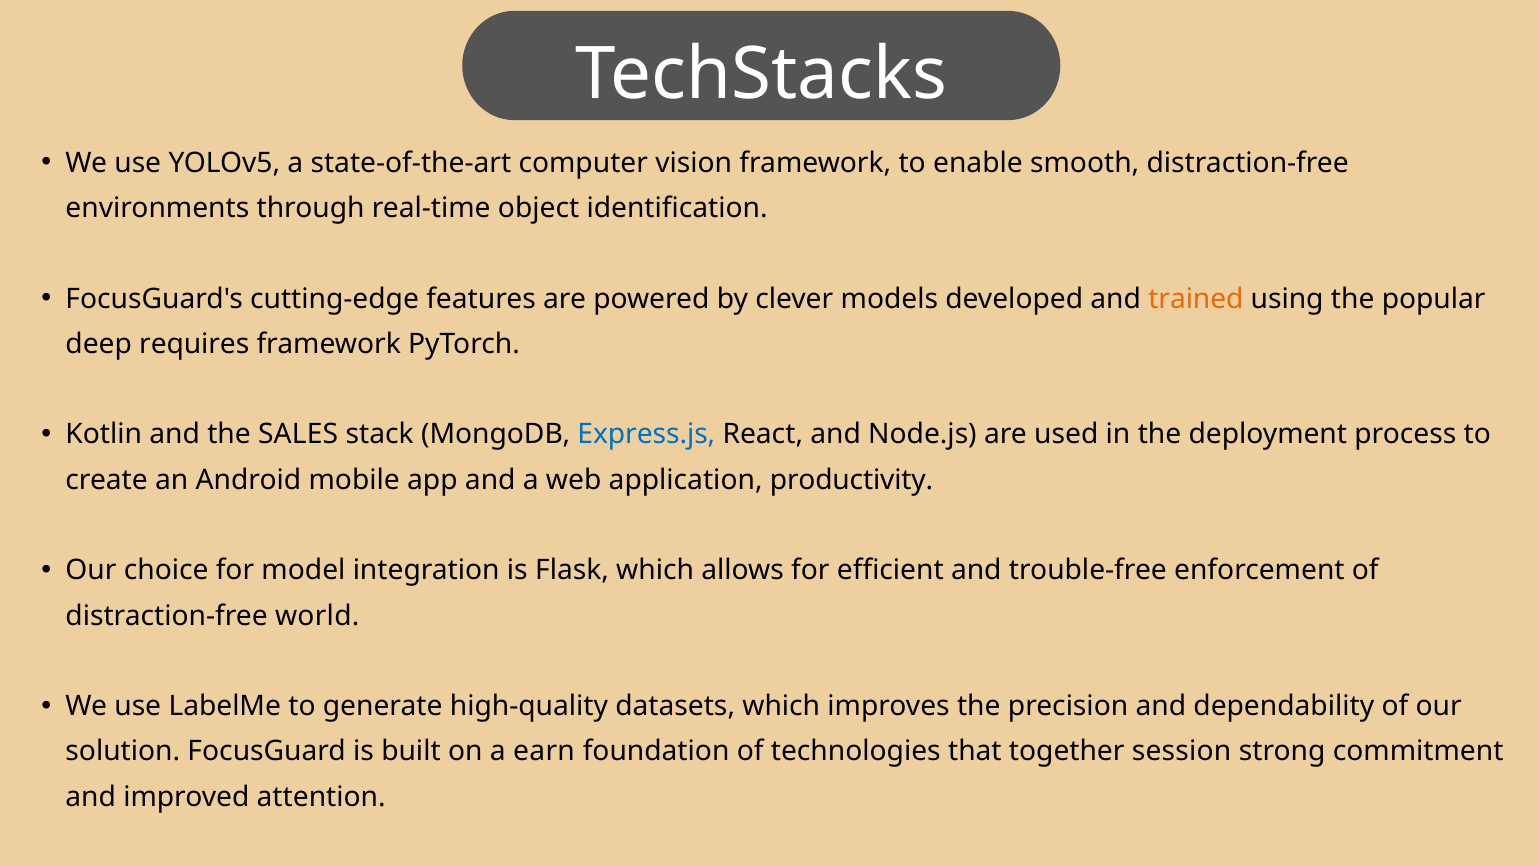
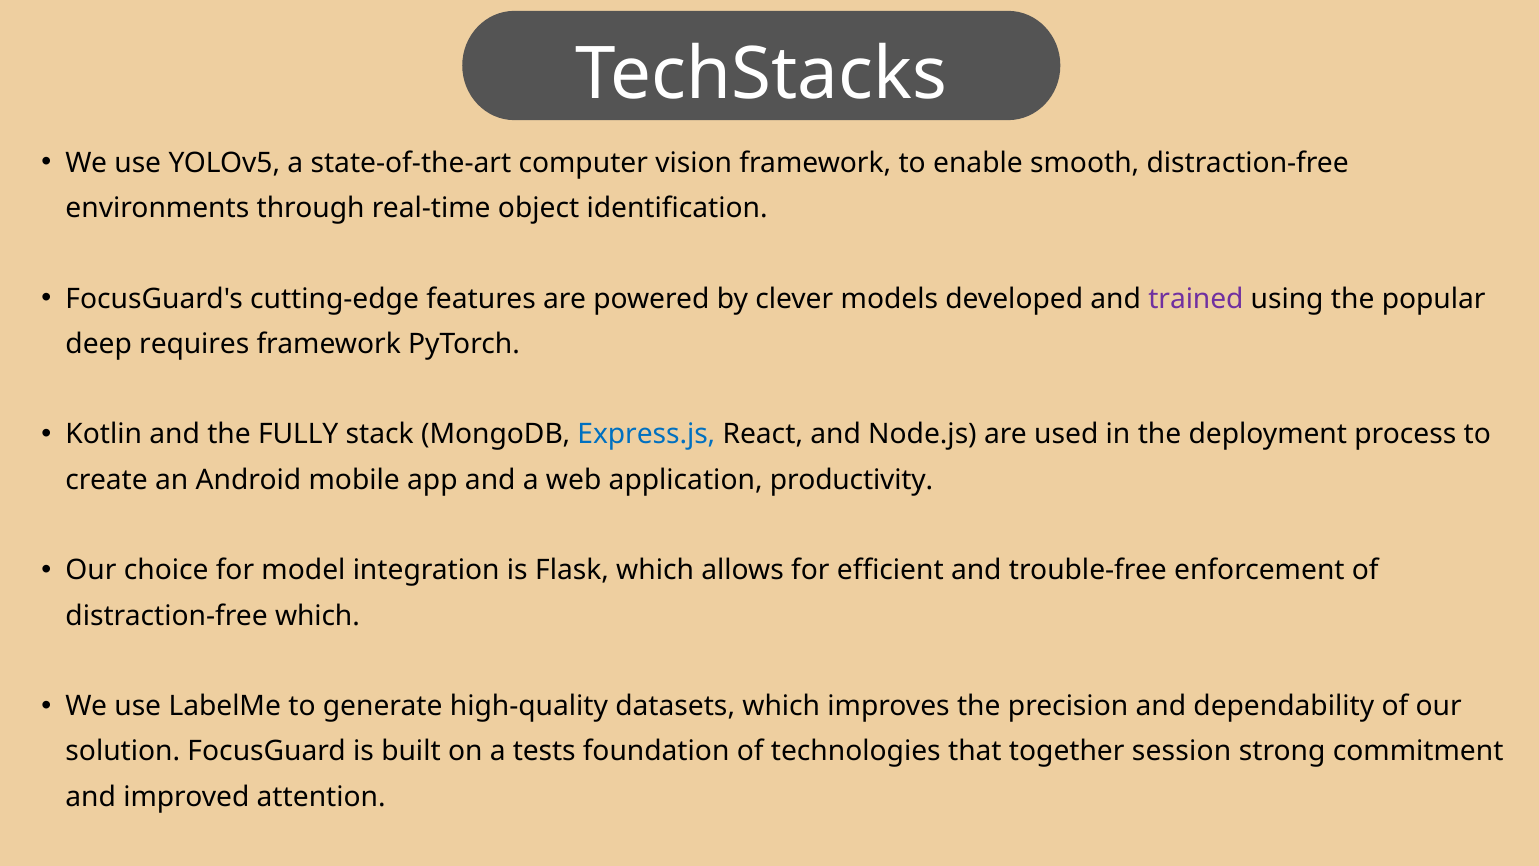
trained colour: orange -> purple
SALES: SALES -> FULLY
distraction-free world: world -> which
earn: earn -> tests
